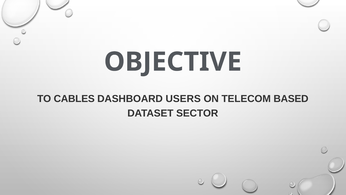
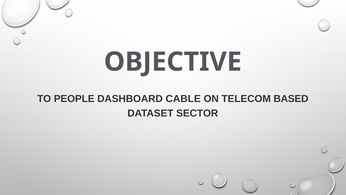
CABLES: CABLES -> PEOPLE
USERS: USERS -> CABLE
